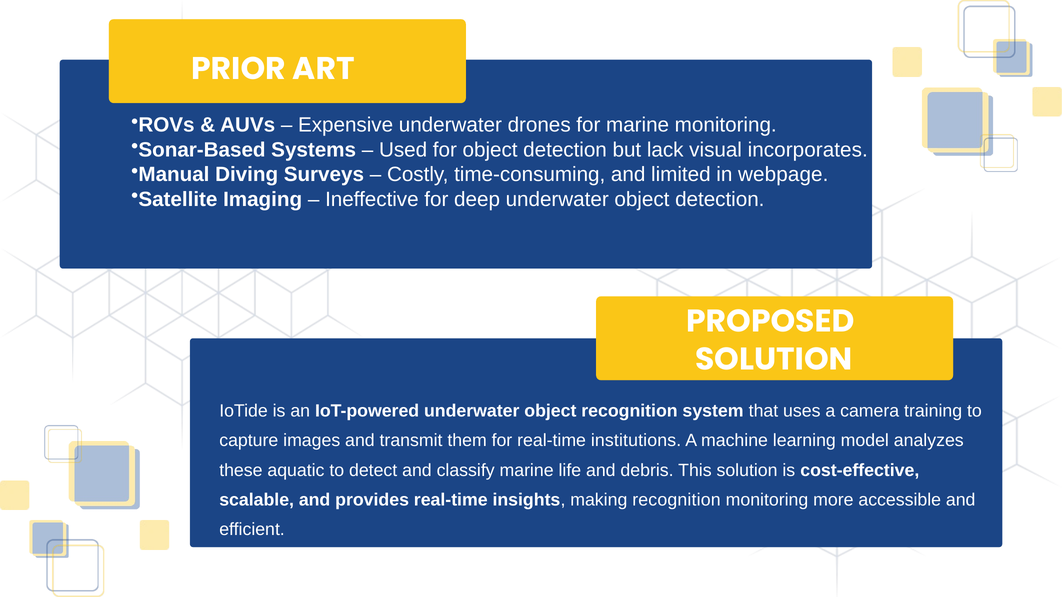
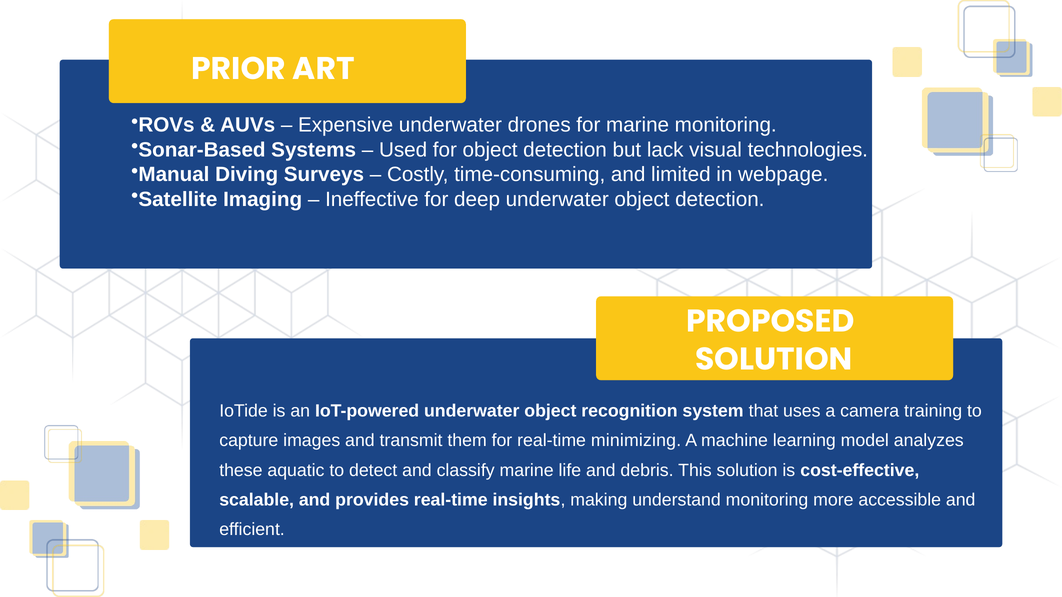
incorporates: incorporates -> technologies
institutions: institutions -> minimizing
making recognition: recognition -> understand
